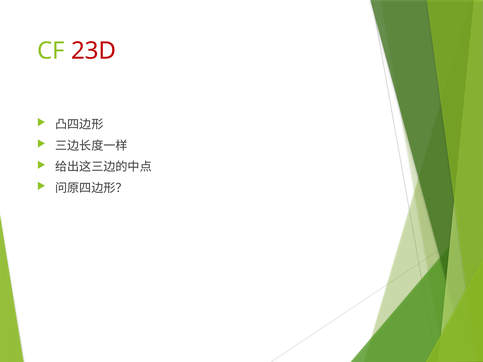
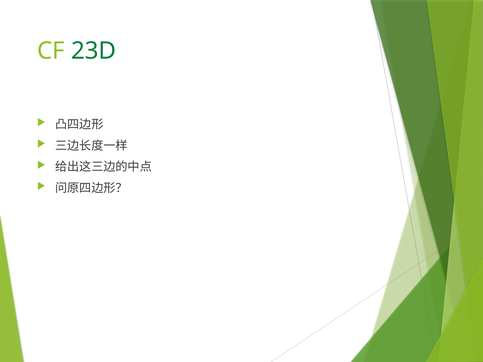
23D colour: red -> green
